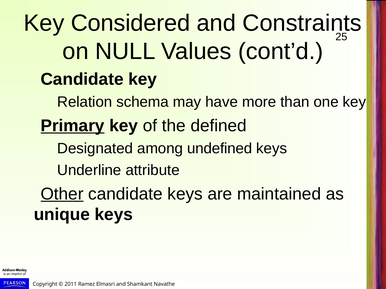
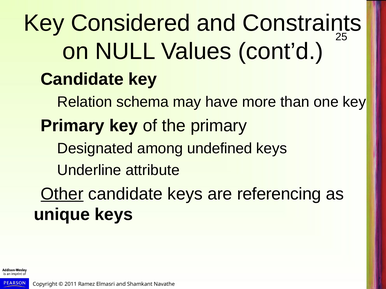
Primary at (73, 126) underline: present -> none
the defined: defined -> primary
maintained: maintained -> referencing
